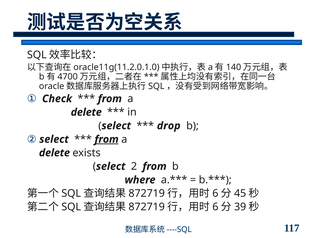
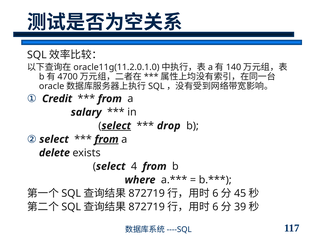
Check: Check -> Credit
delete at (86, 112): delete -> salary
select at (116, 126) underline: none -> present
2: 2 -> 4
